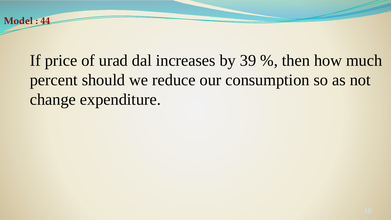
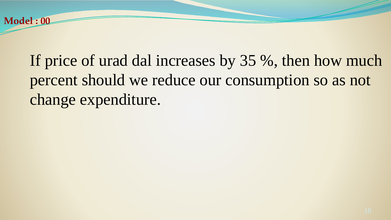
44: 44 -> 00
39: 39 -> 35
